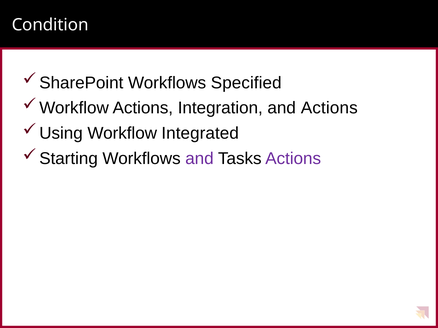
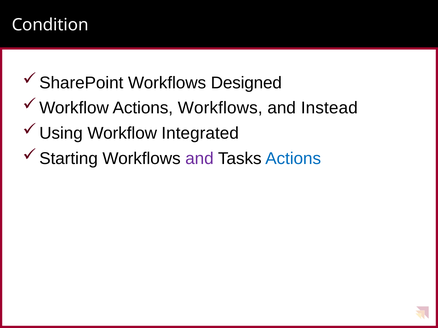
Specified: Specified -> Designed
Actions Integration: Integration -> Workflows
and Actions: Actions -> Instead
Actions at (293, 159) colour: purple -> blue
